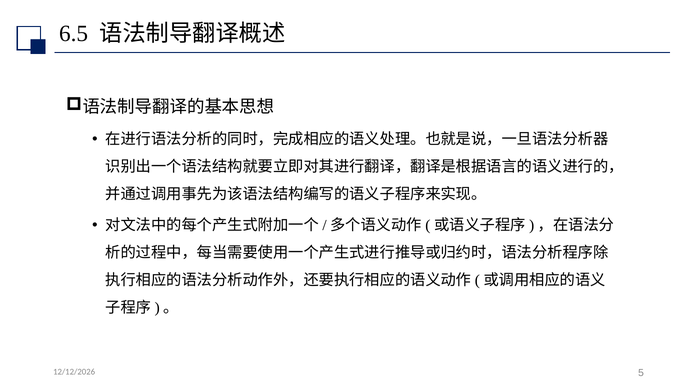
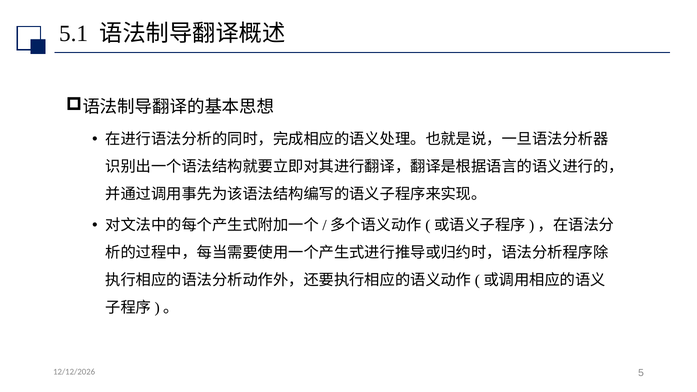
6.5: 6.5 -> 5.1
